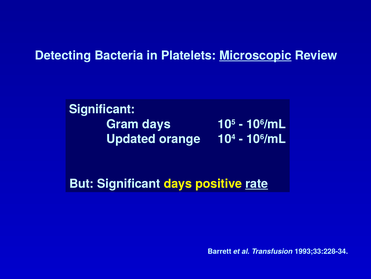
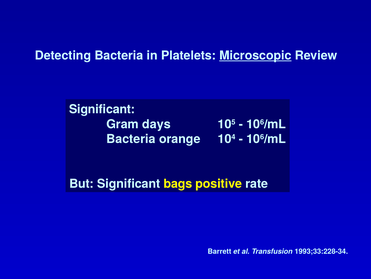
Updated at (131, 139): Updated -> Bacteria
Significant days: days -> bags
rate underline: present -> none
